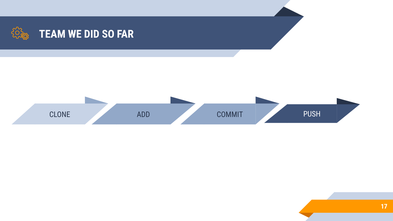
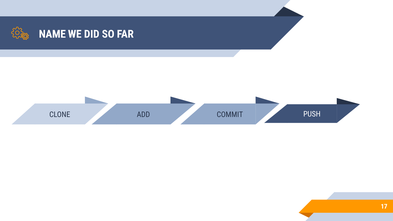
TEAM: TEAM -> NAME
